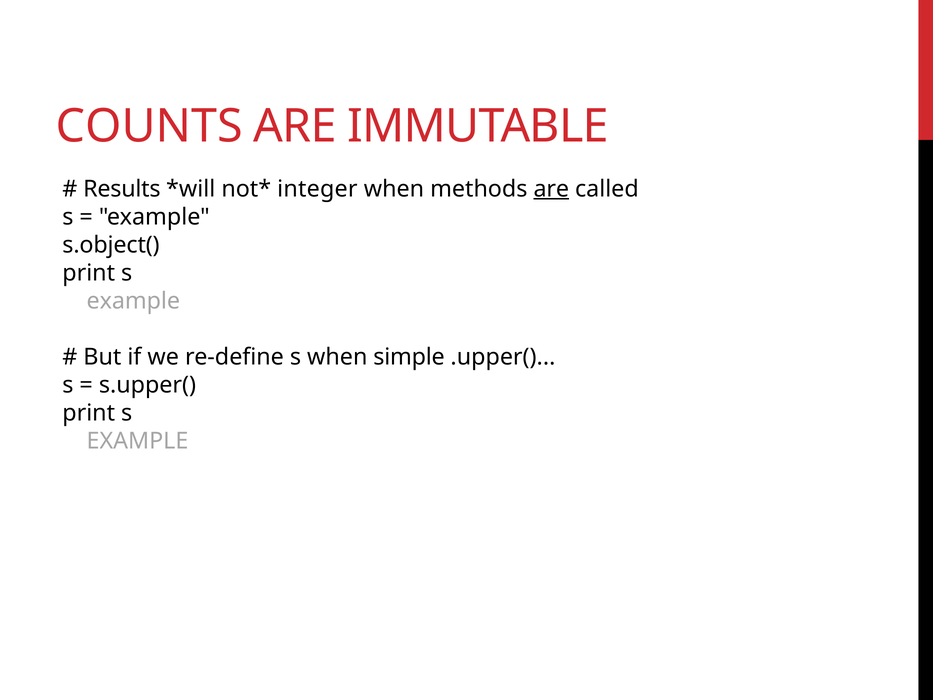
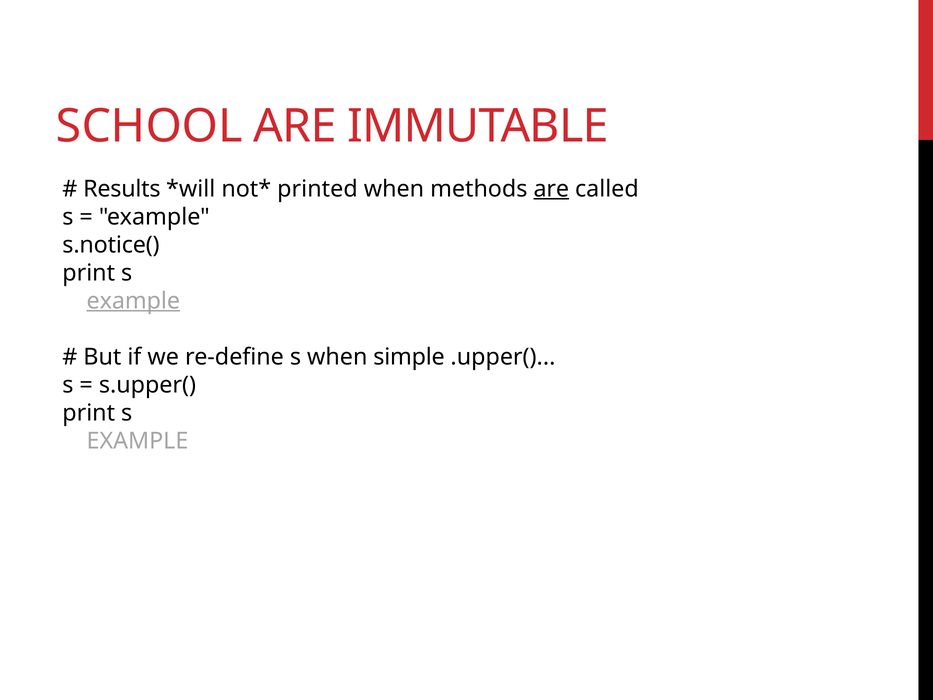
COUNTS: COUNTS -> SCHOOL
integer: integer -> printed
s.object(: s.object( -> s.notice(
example at (133, 301) underline: none -> present
